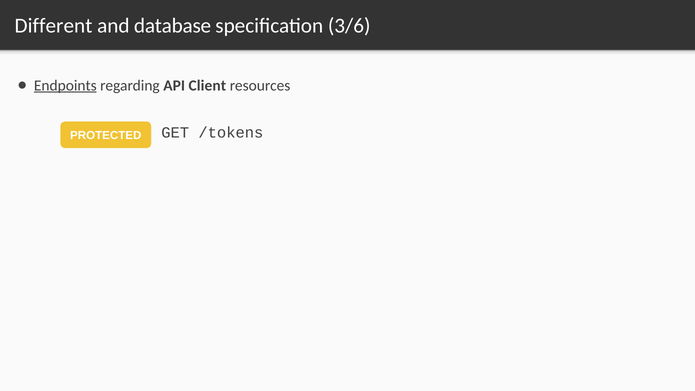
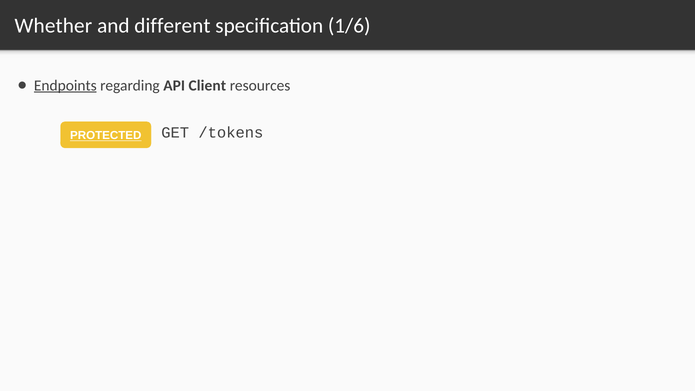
Different: Different -> Whether
database: database -> different
3/6: 3/6 -> 1/6
PROTECTED underline: none -> present
